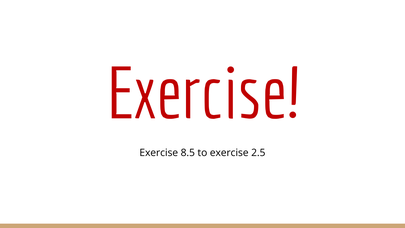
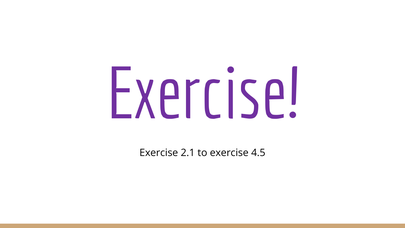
Exercise at (203, 95) colour: red -> purple
8.5: 8.5 -> 2.1
2.5: 2.5 -> 4.5
